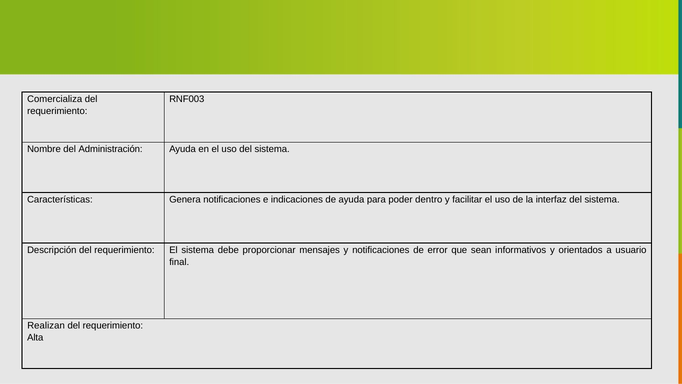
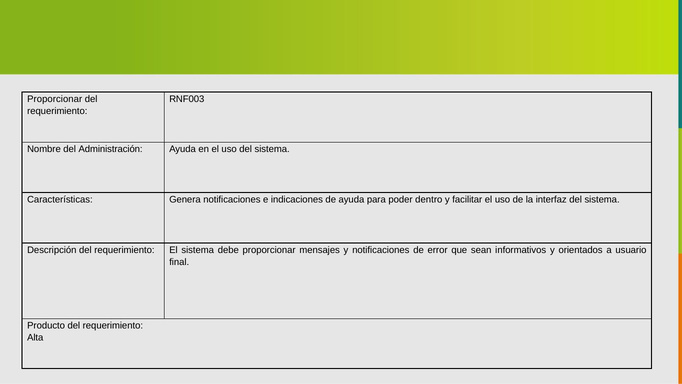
Comercializa at (55, 99): Comercializa -> Proporcionar
Realizan: Realizan -> Producto
